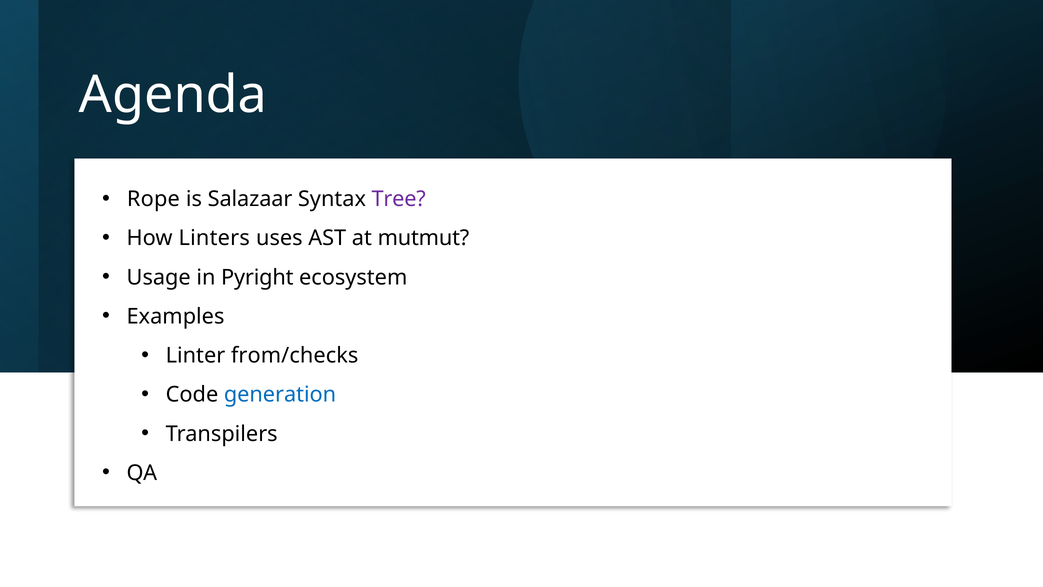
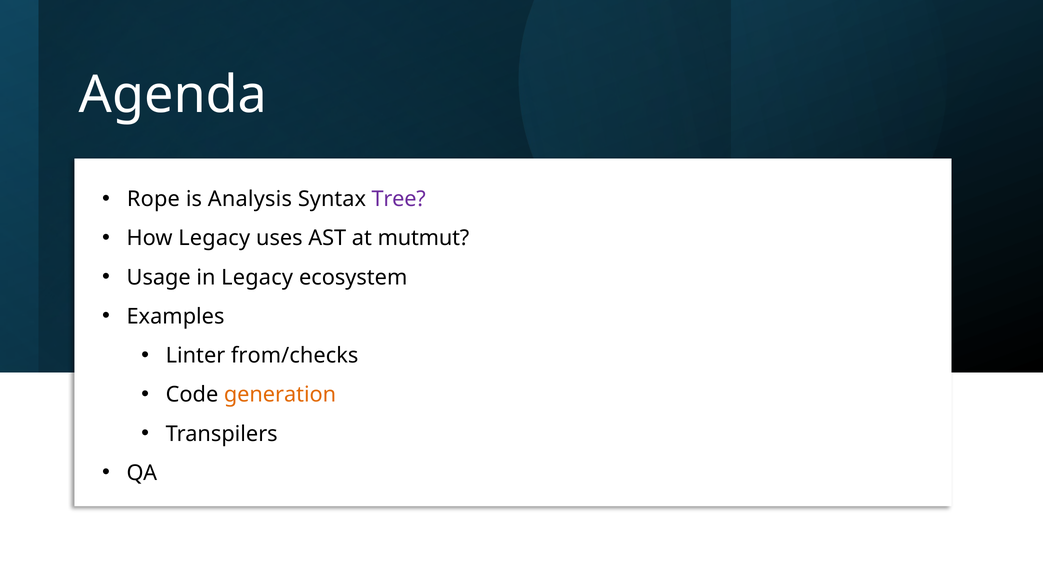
Salazaar: Salazaar -> Analysis
How Linters: Linters -> Legacy
in Pyright: Pyright -> Legacy
generation colour: blue -> orange
